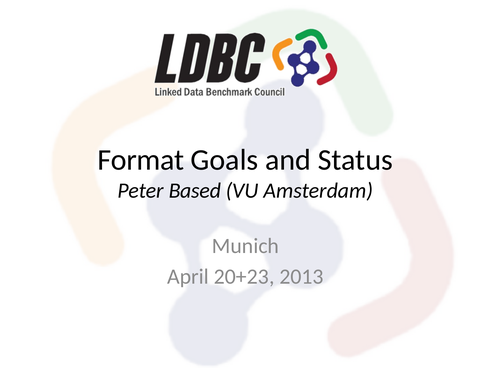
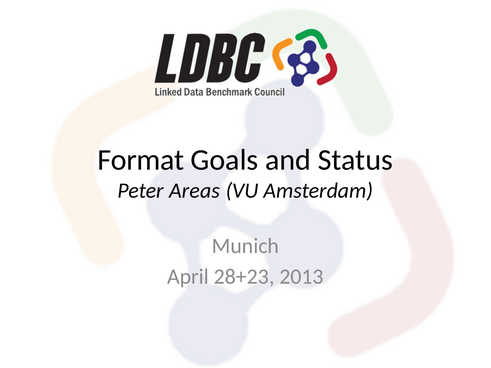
Based: Based -> Areas
20+23: 20+23 -> 28+23
